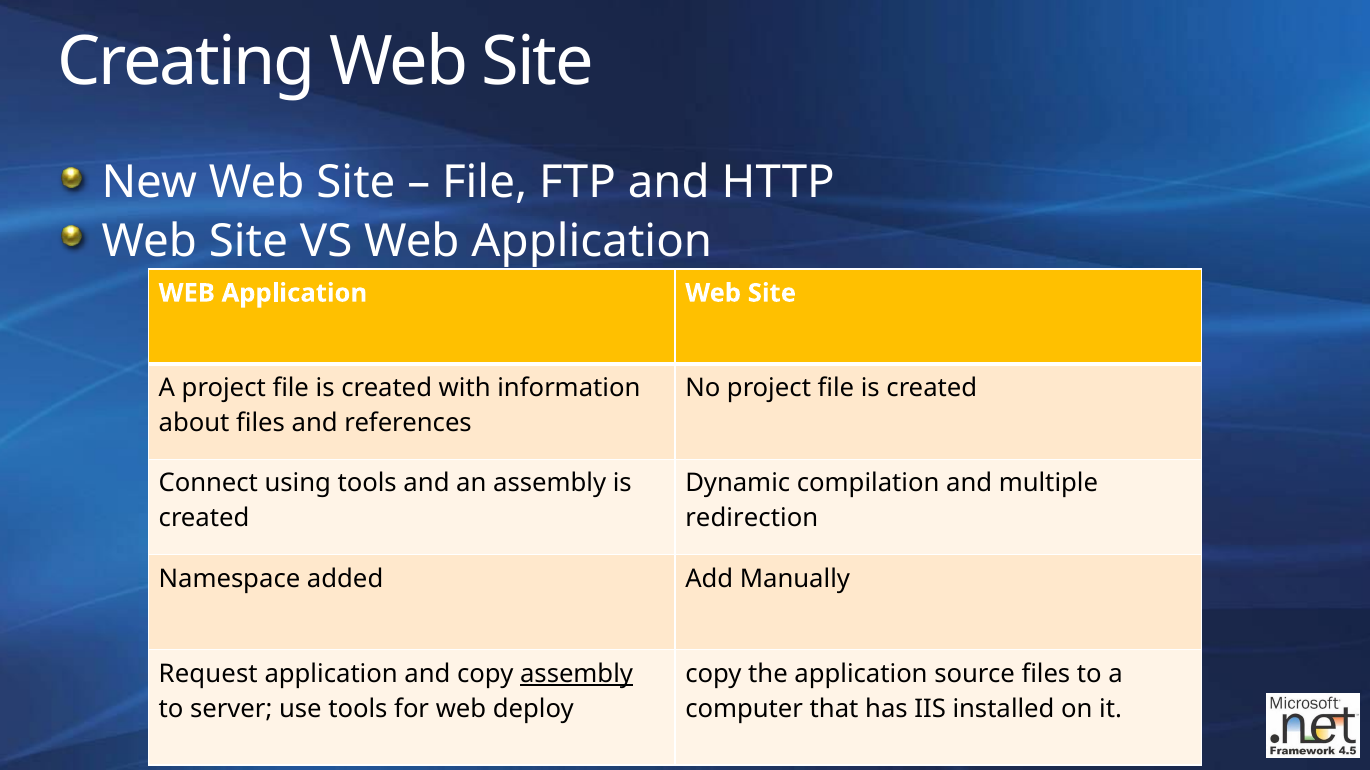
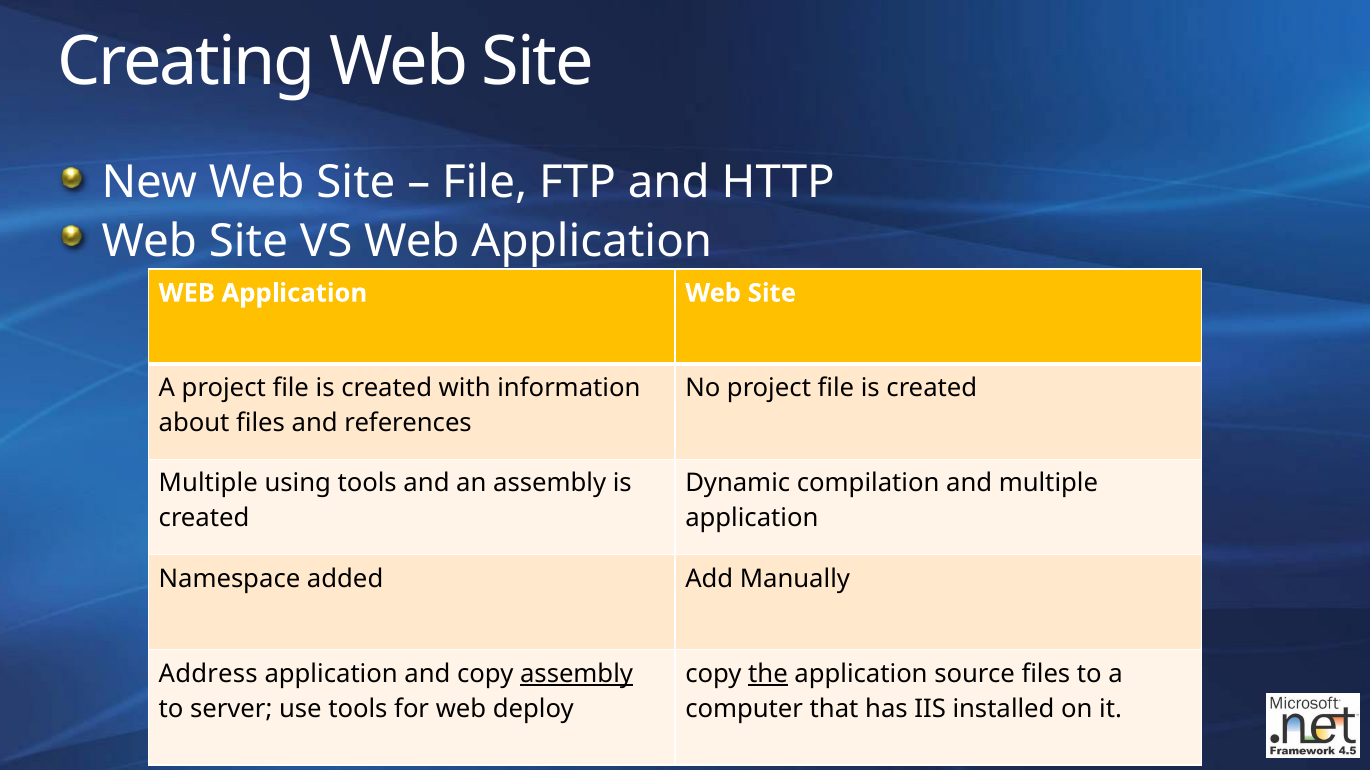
Connect at (208, 484): Connect -> Multiple
redirection at (752, 519): redirection -> application
Request: Request -> Address
the underline: none -> present
